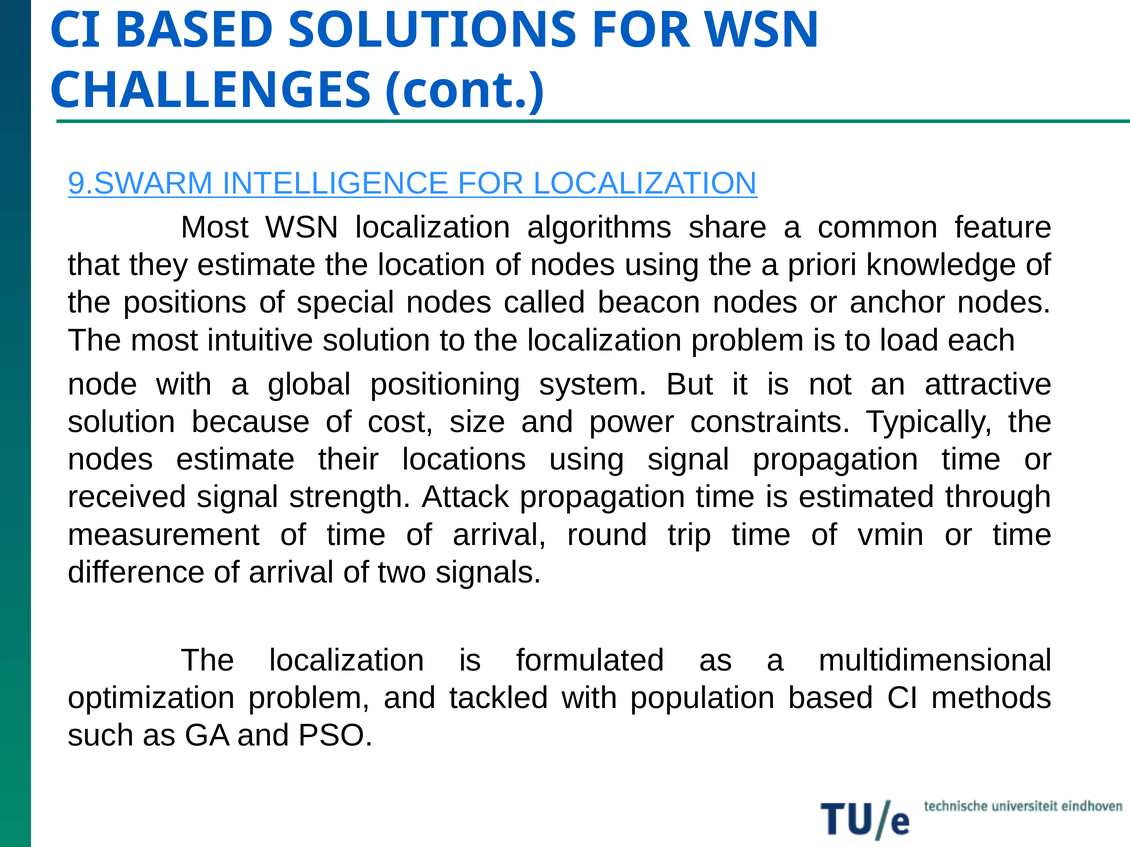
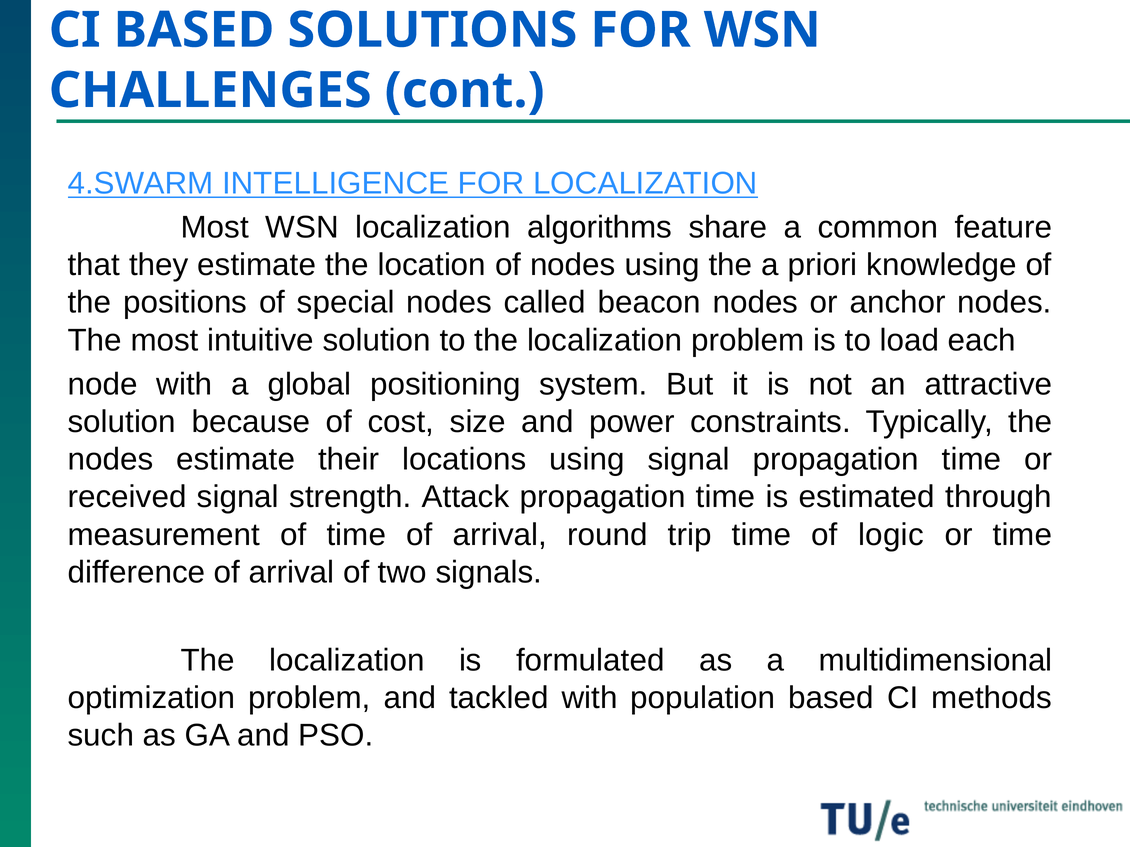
9.SWARM: 9.SWARM -> 4.SWARM
vmin: vmin -> logic
